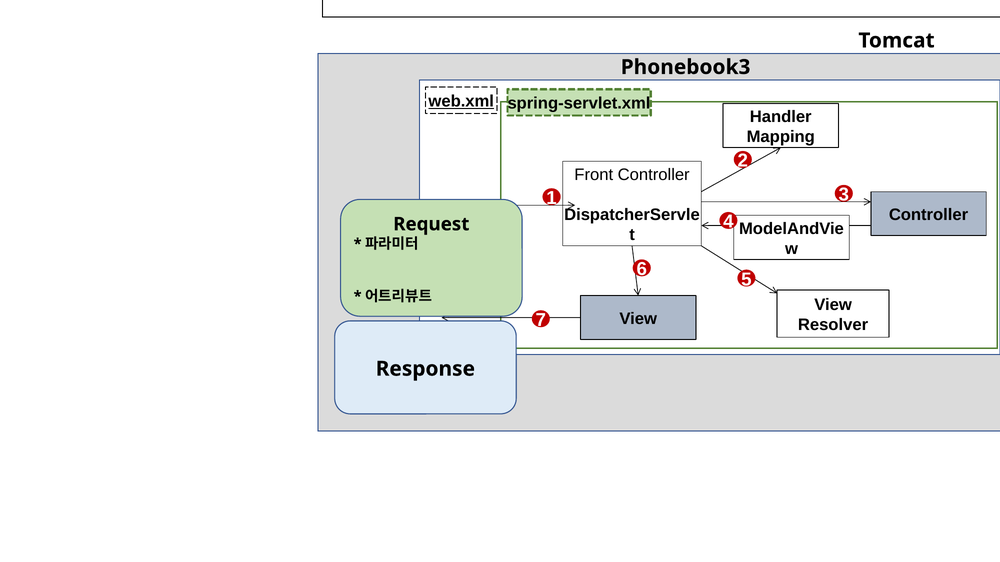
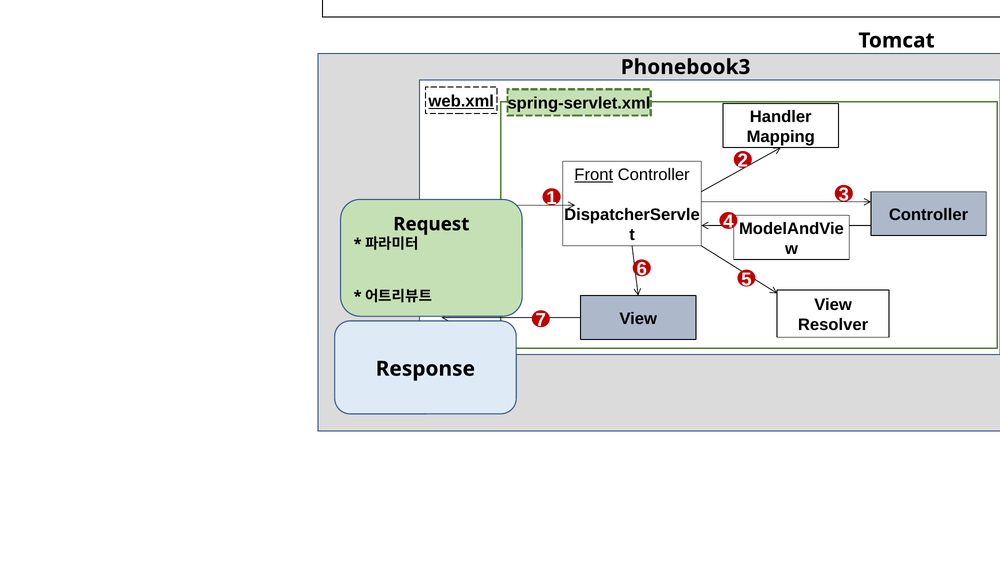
Front underline: none -> present
